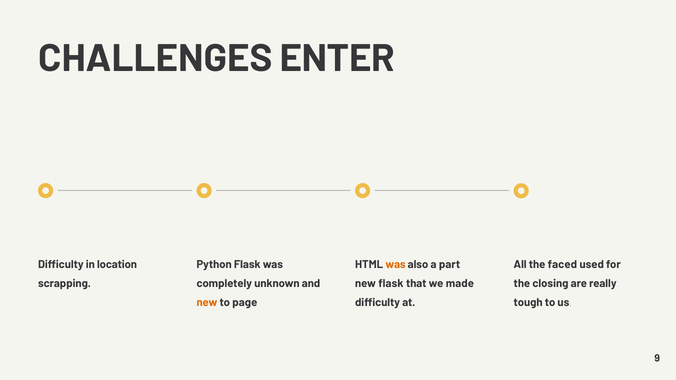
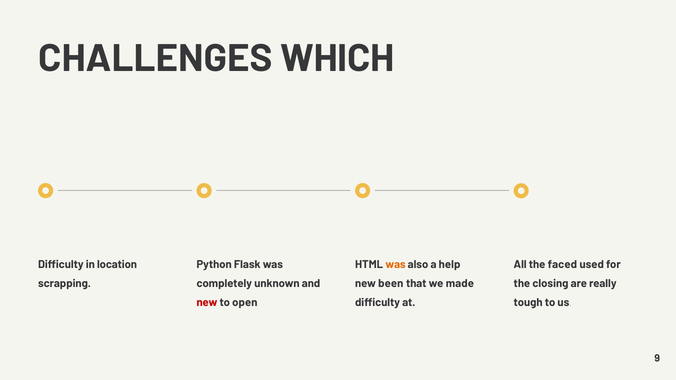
ENTER: ENTER -> WHICH
part: part -> help
new flask: flask -> been
new at (207, 303) colour: orange -> red
page: page -> open
